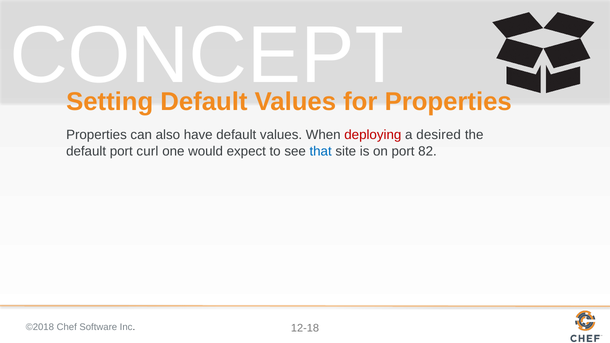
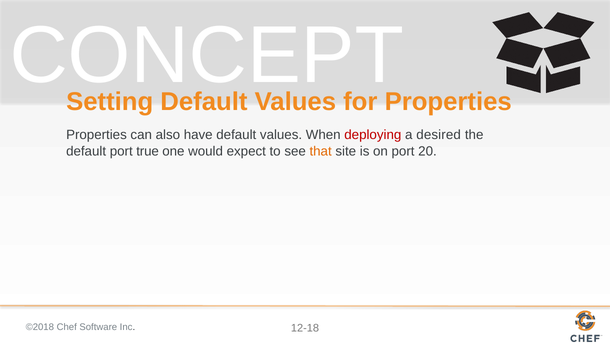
curl: curl -> true
that colour: blue -> orange
82: 82 -> 20
